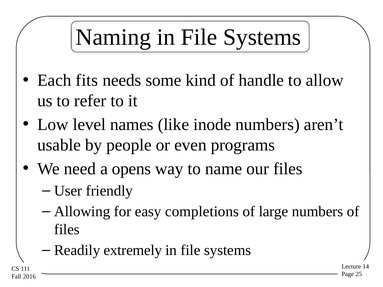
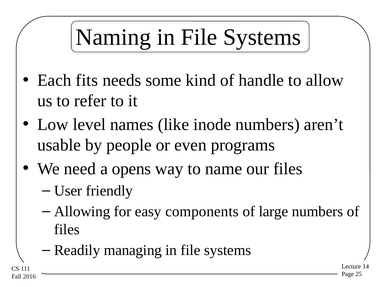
completions: completions -> components
extremely: extremely -> managing
